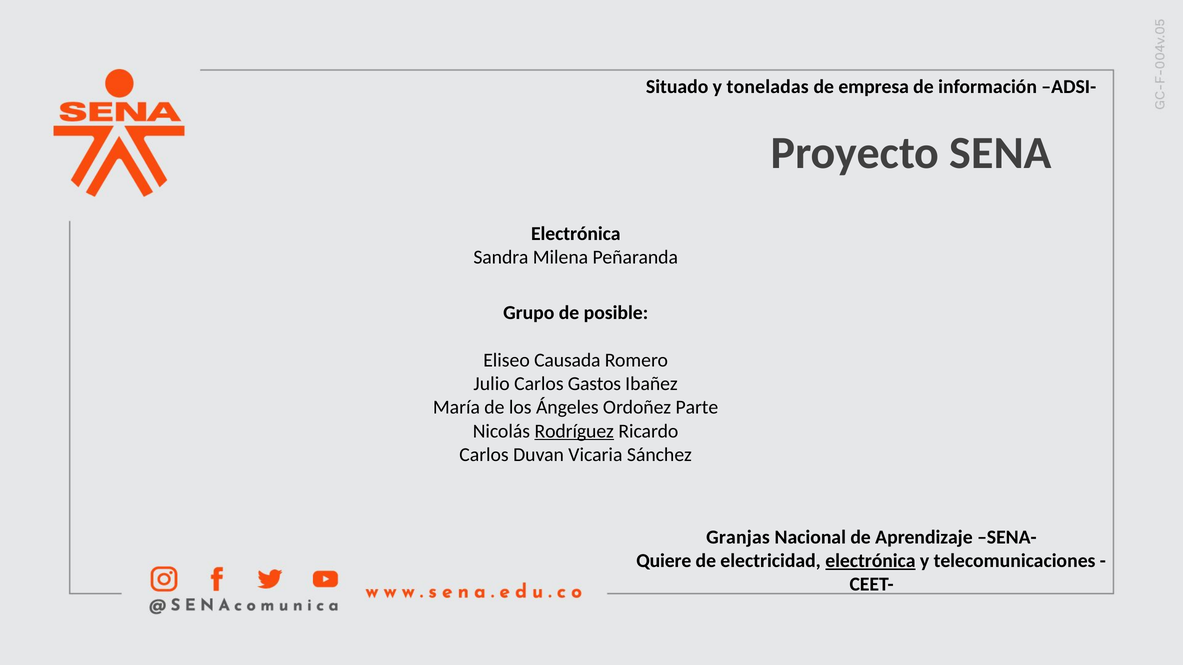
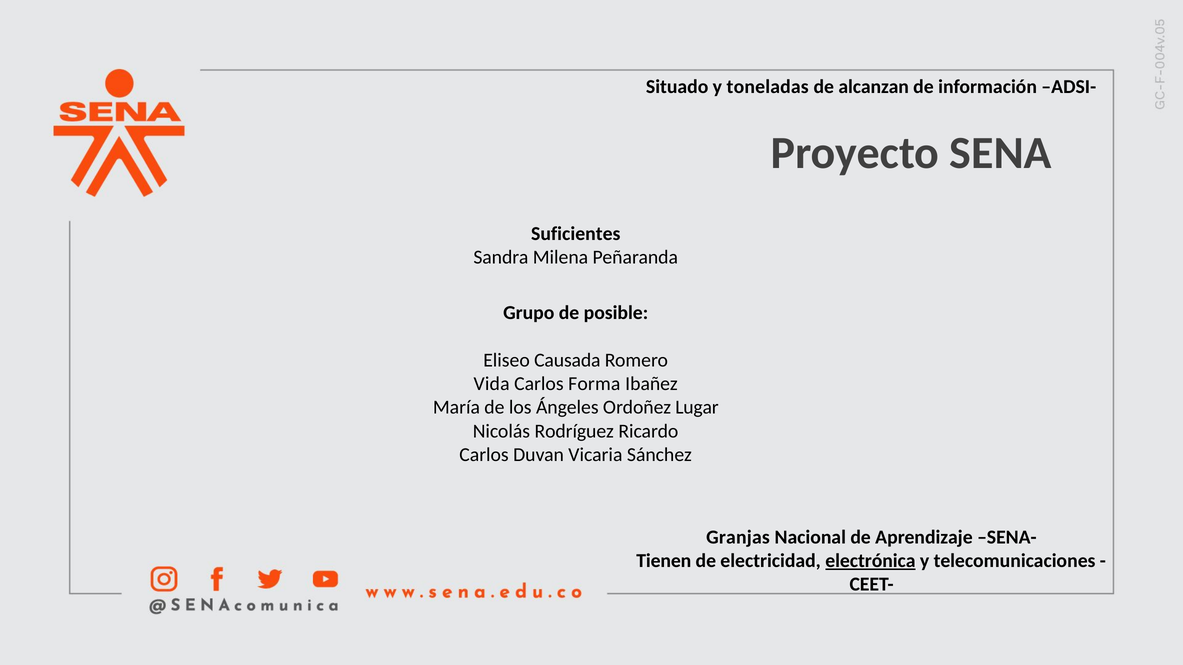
empresa: empresa -> alcanzan
Electrónica at (576, 234): Electrónica -> Suficientes
Julio: Julio -> Vida
Gastos: Gastos -> Forma
Parte: Parte -> Lugar
Rodríguez underline: present -> none
Quiere: Quiere -> Tienen
